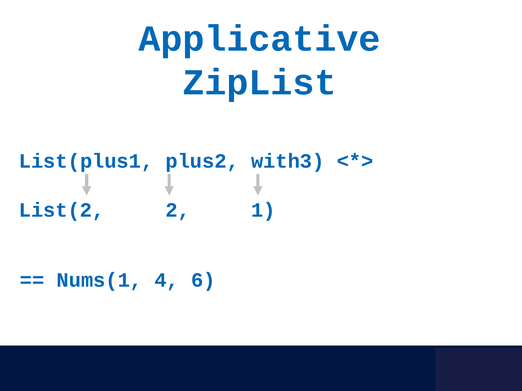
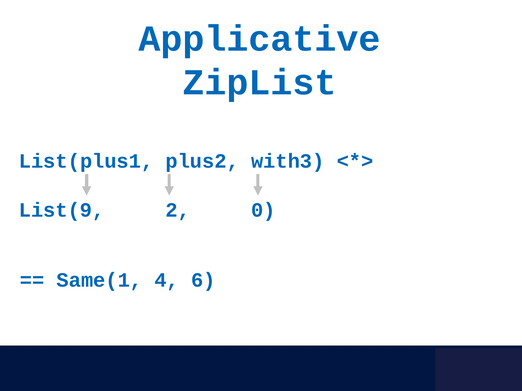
List(2: List(2 -> List(9
1: 1 -> 0
Nums(1: Nums(1 -> Same(1
